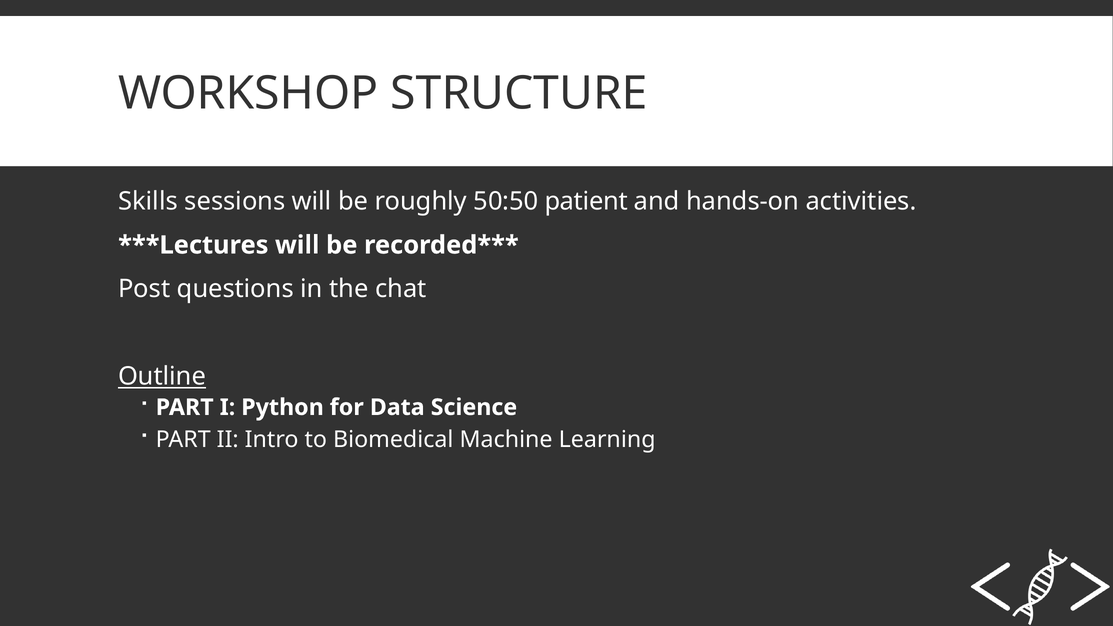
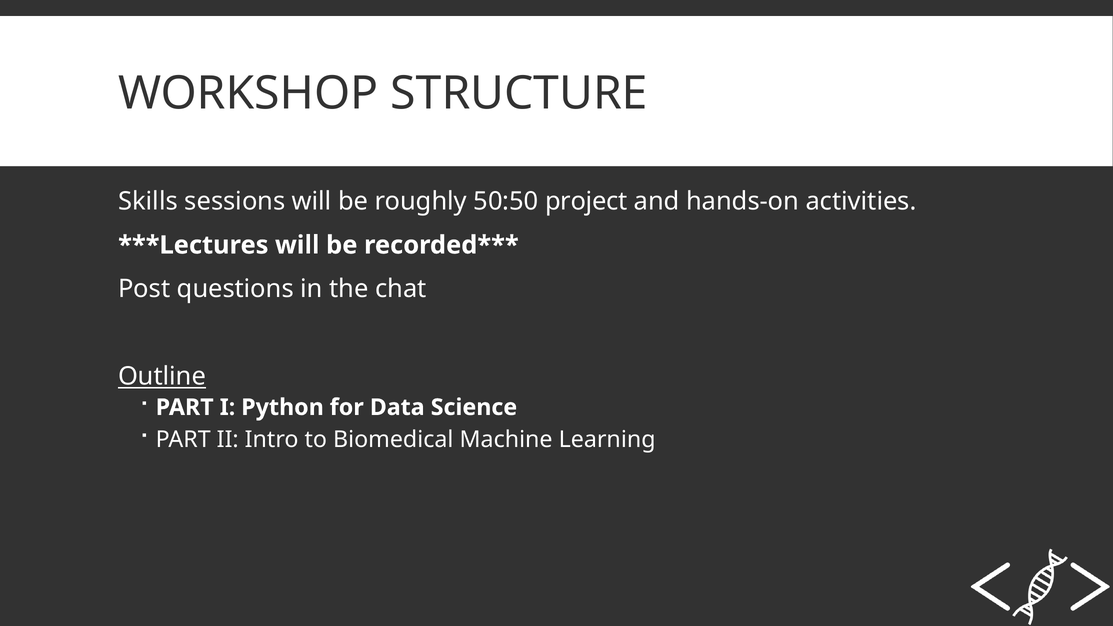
patient: patient -> project
